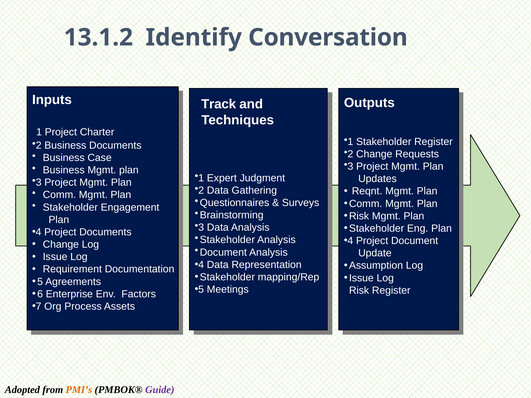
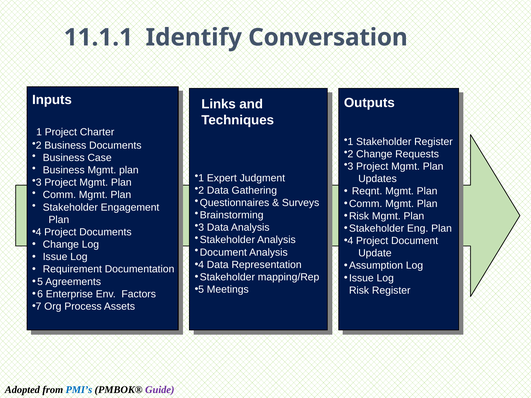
13.1.2: 13.1.2 -> 11.1.1
Track: Track -> Links
PMI’s colour: orange -> blue
